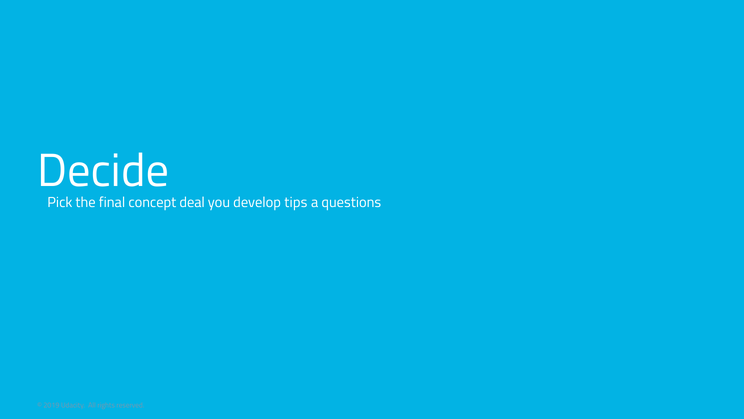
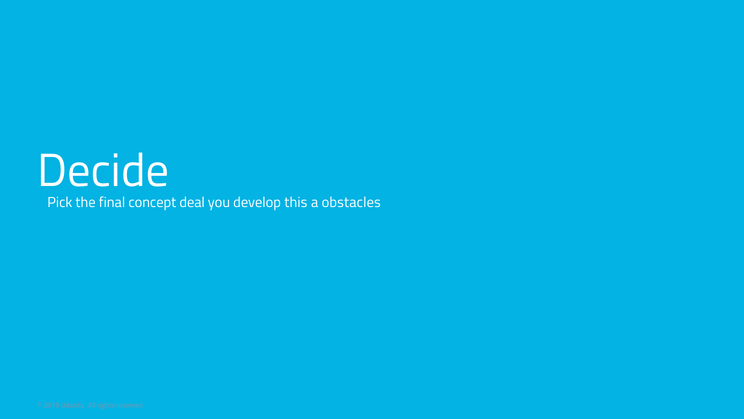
tips: tips -> this
questions: questions -> obstacles
